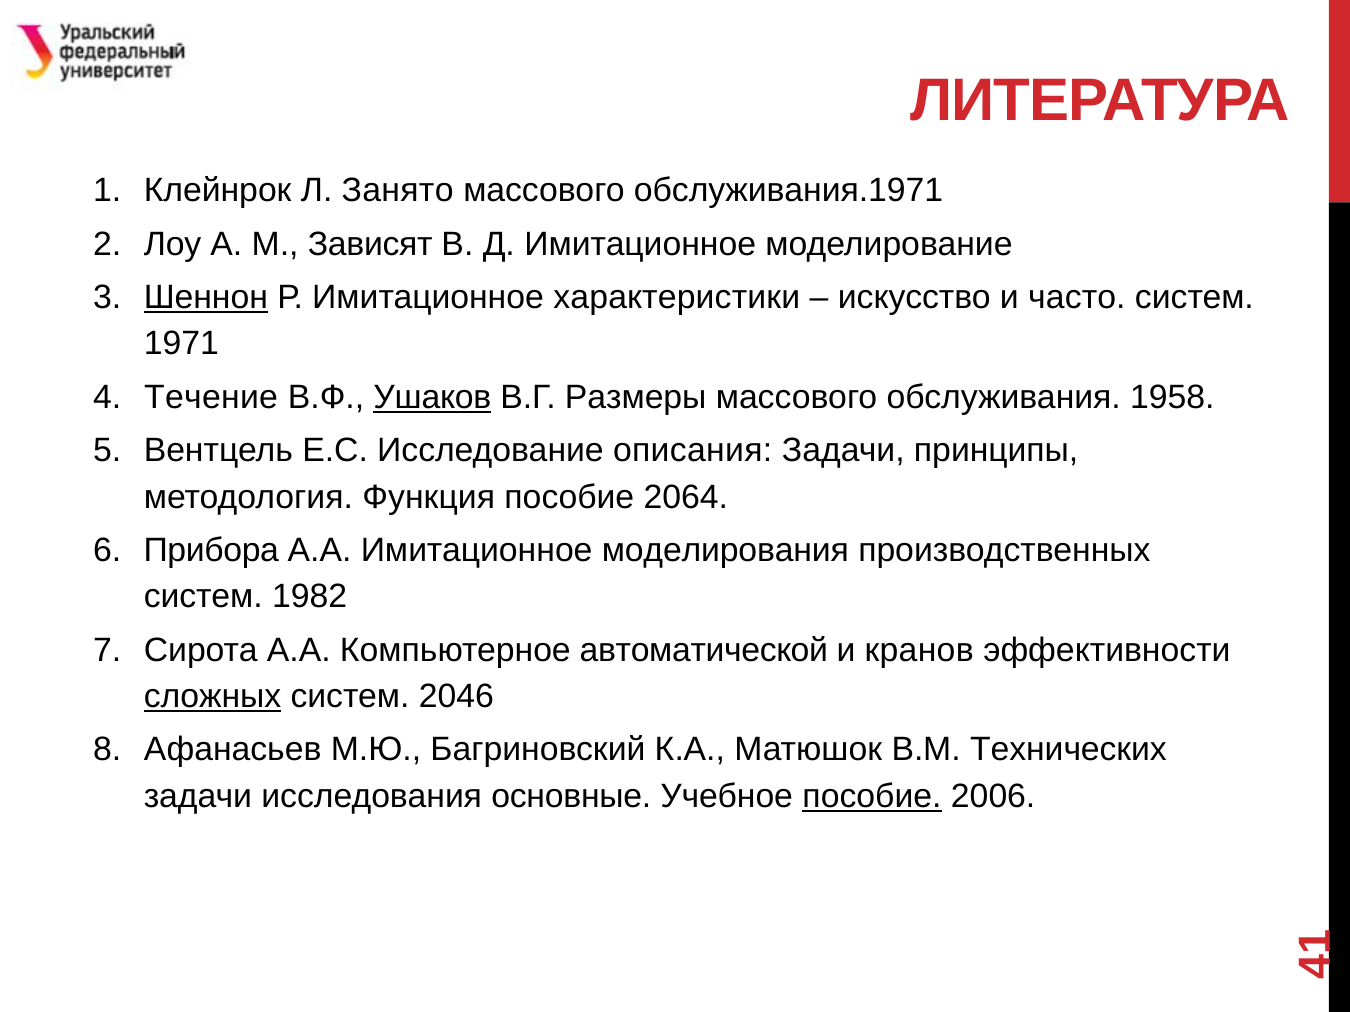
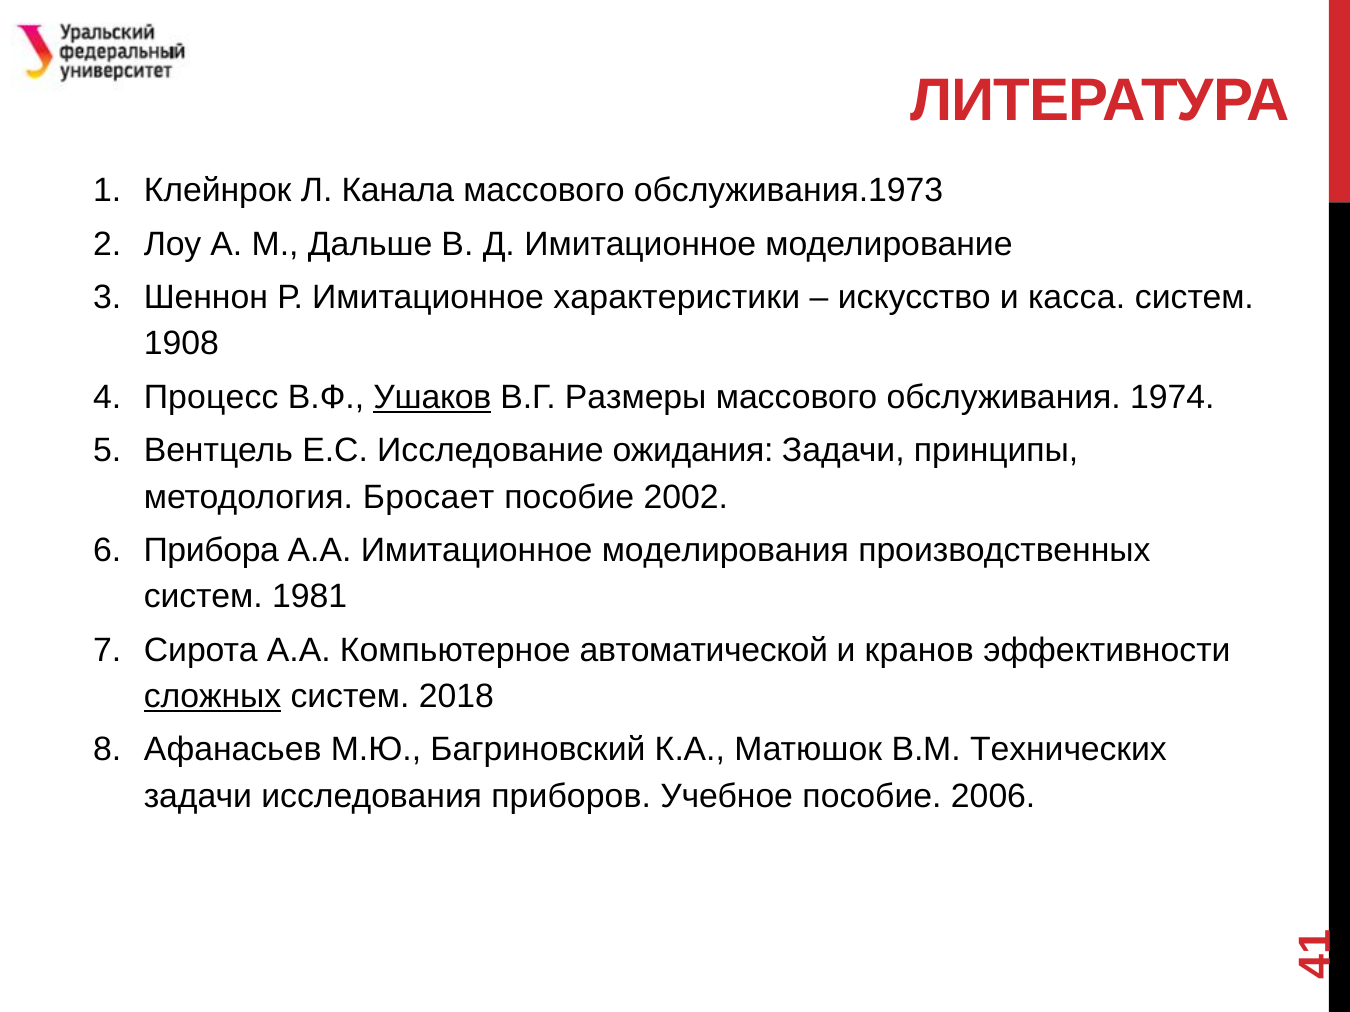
Занято: Занято -> Канала
обслуживания.1971: обслуживания.1971 -> обслуживания.1973
Зависят: Зависят -> Дальше
Шеннон underline: present -> none
часто: часто -> касса
1971: 1971 -> 1908
Течение: Течение -> Процесс
1958: 1958 -> 1974
описания: описания -> ожидания
Функция: Функция -> Бросает
2064: 2064 -> 2002
1982: 1982 -> 1981
2046: 2046 -> 2018
основные: основные -> приборов
пособие at (872, 797) underline: present -> none
